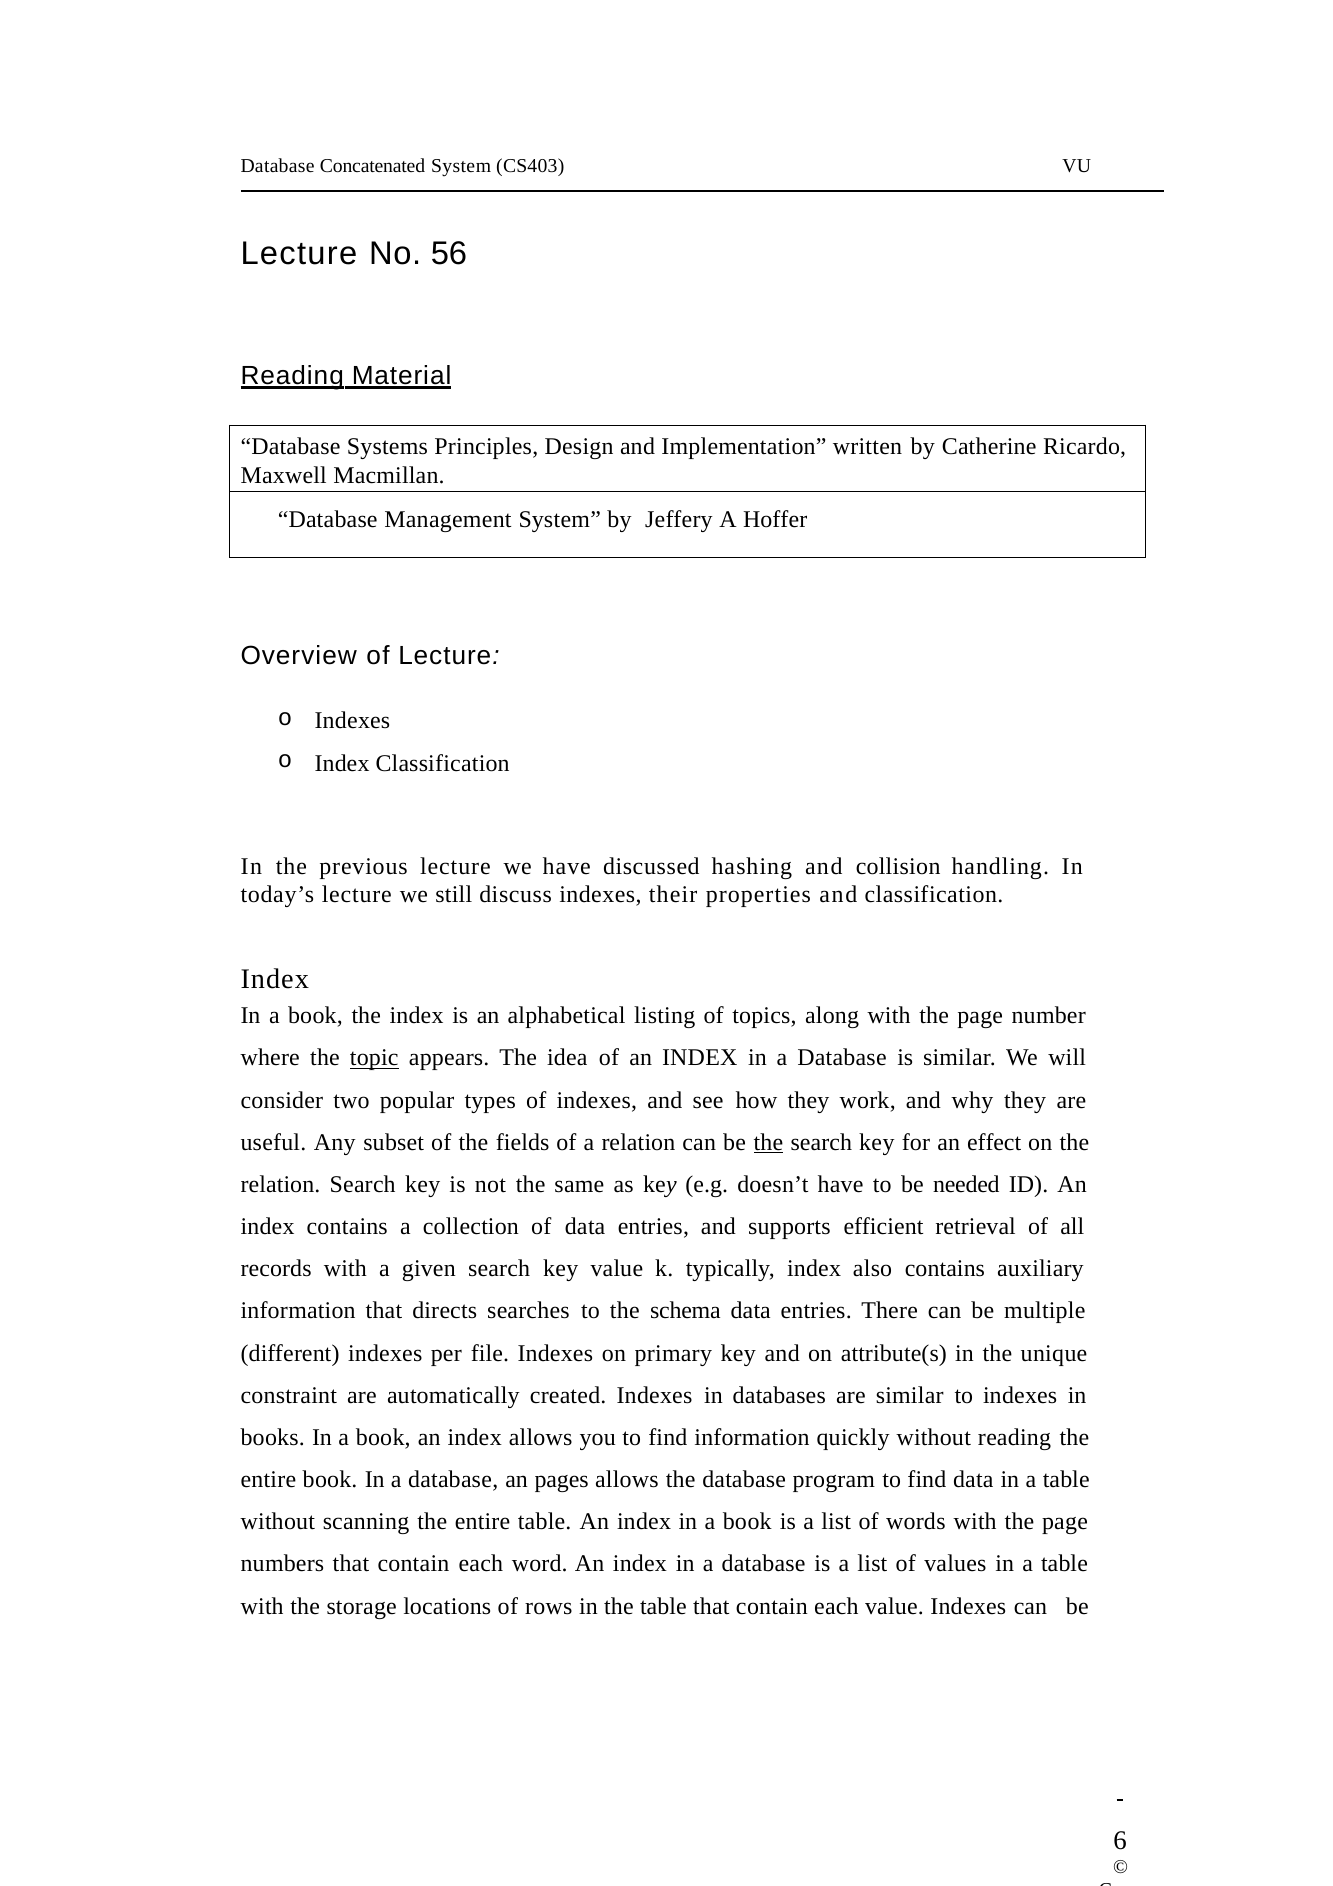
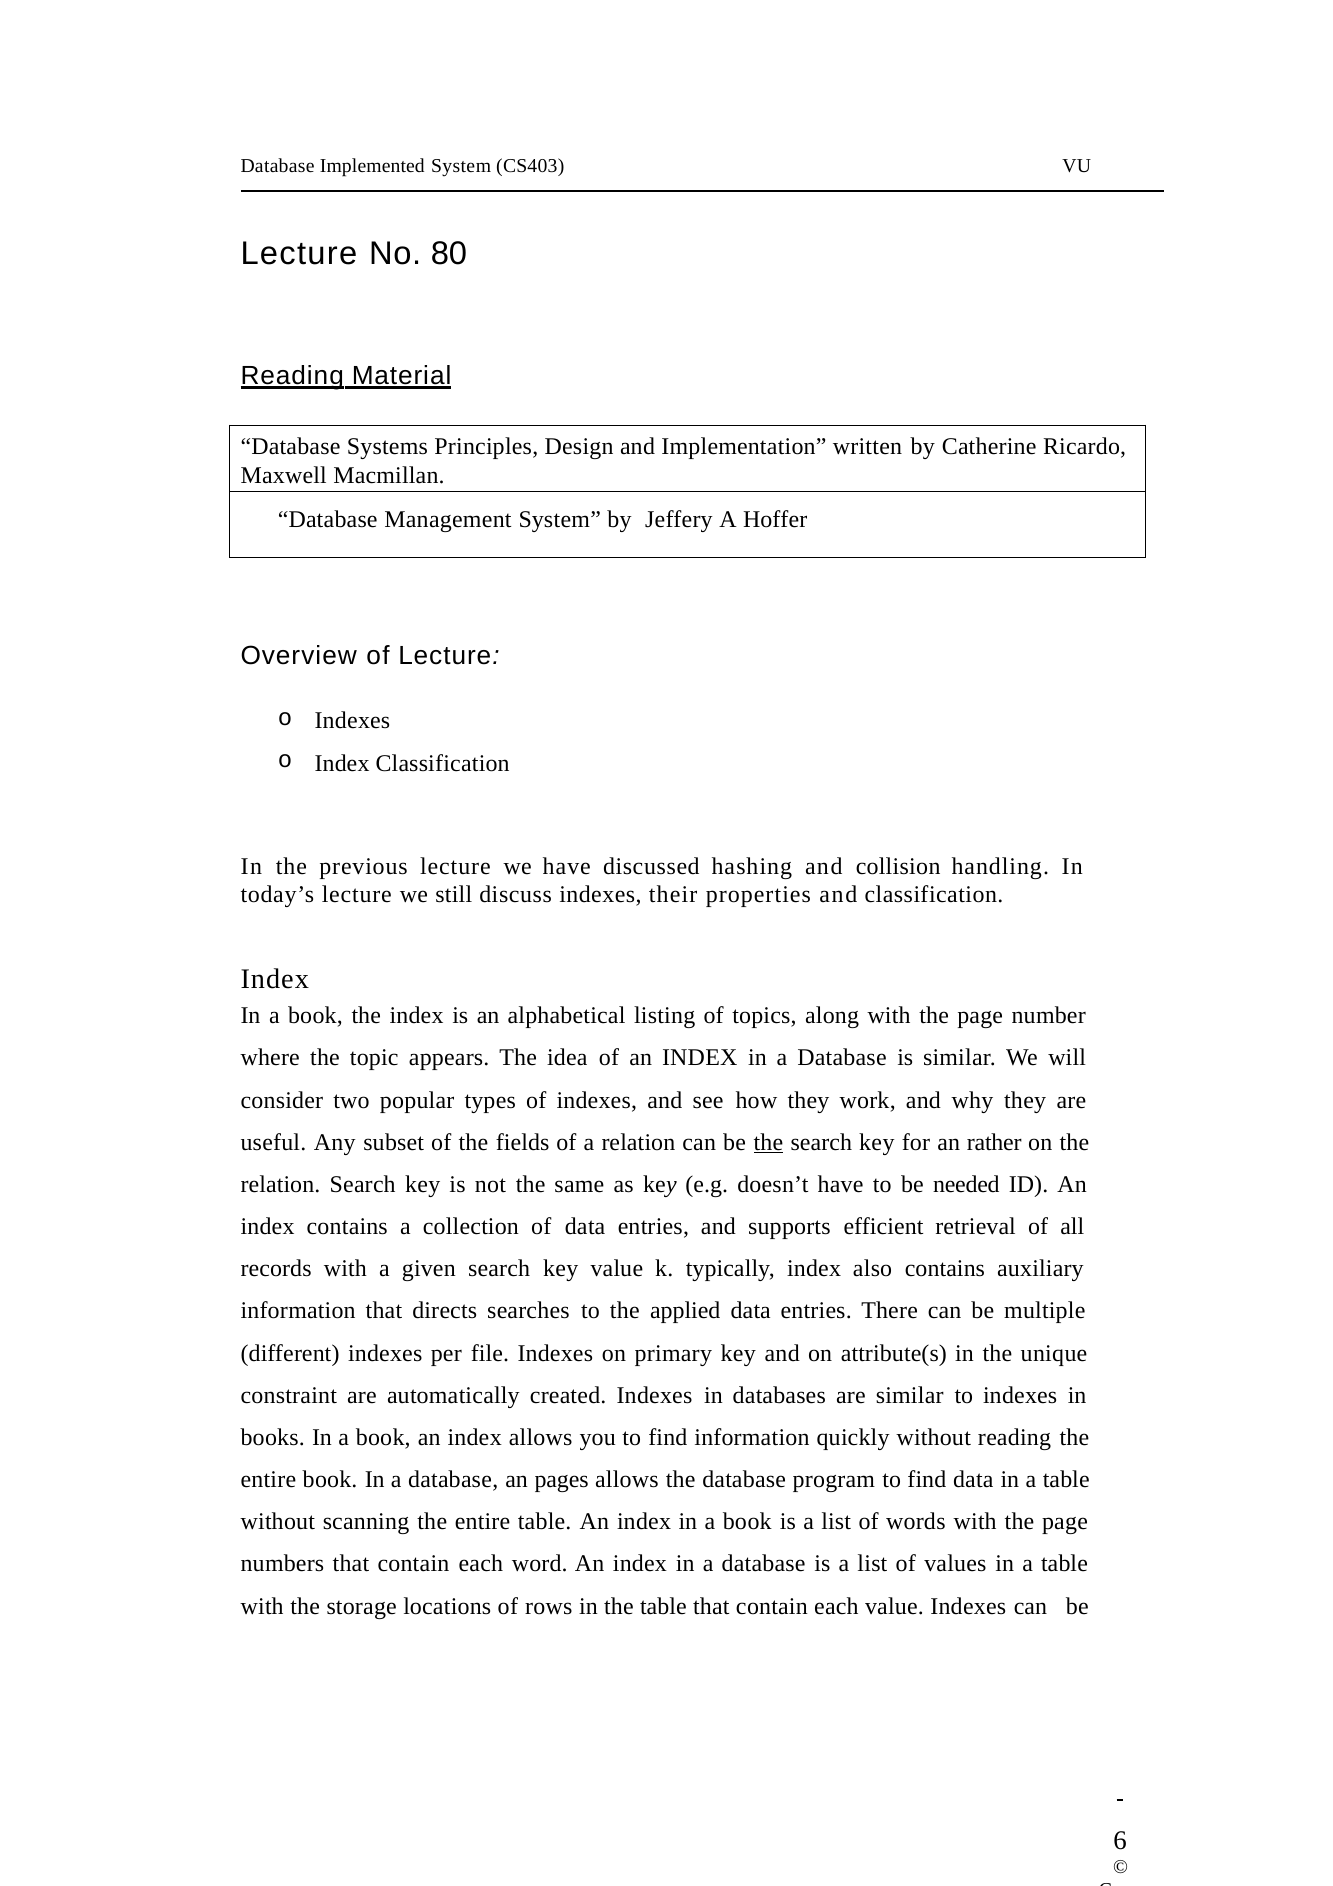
Concatenated: Concatenated -> Implemented
56: 56 -> 80
topic underline: present -> none
effect: effect -> rather
schema: schema -> applied
